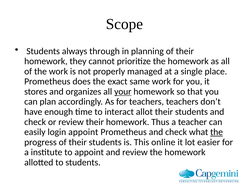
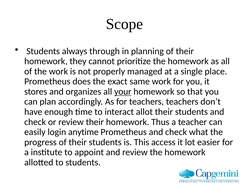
login appoint: appoint -> anytime
the at (217, 132) underline: present -> none
online: online -> access
